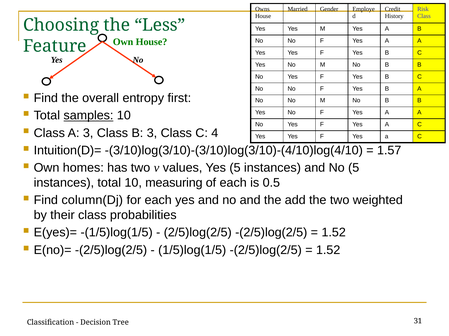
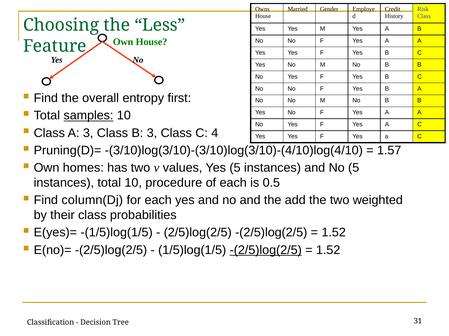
Intuition(D)=: Intuition(D)= -> Pruning(D)=
measuring: measuring -> procedure
-(2/5)log(2/5 at (266, 251) underline: none -> present
